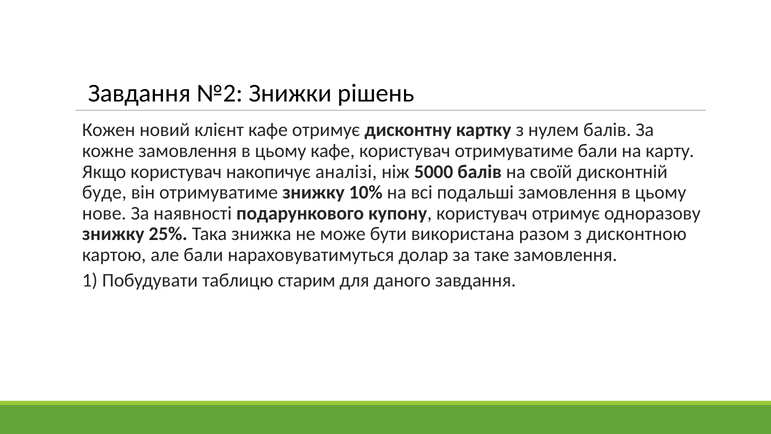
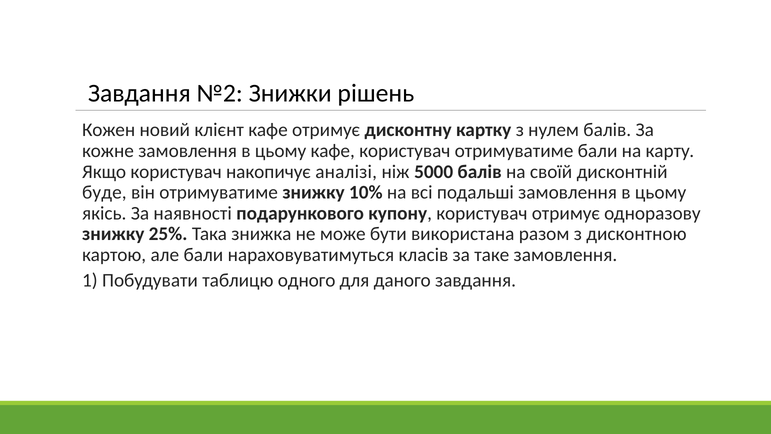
нове: нове -> якісь
долар: долар -> класів
старим: старим -> одного
